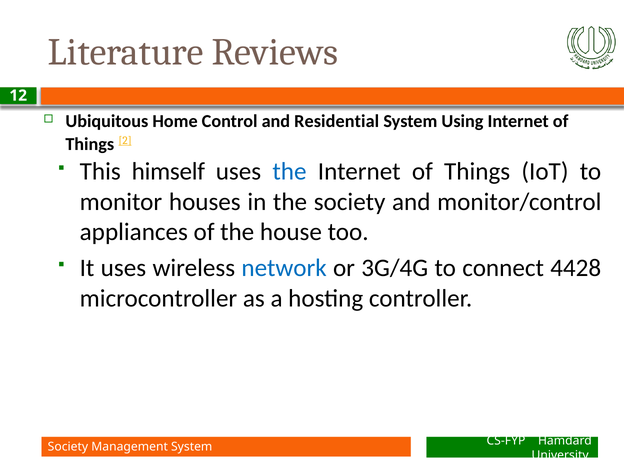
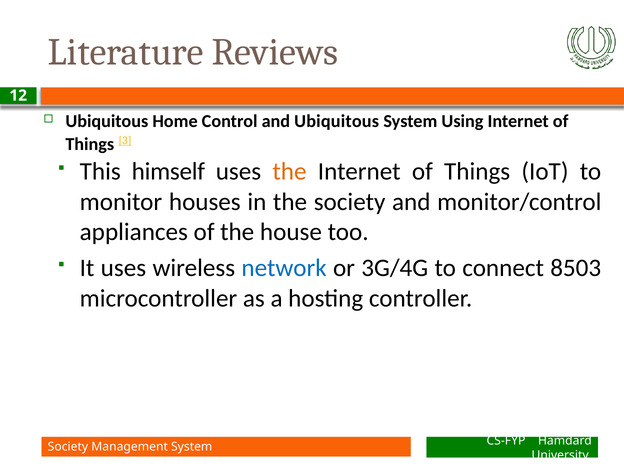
and Residential: Residential -> Ubiquitous
2: 2 -> 3
the at (290, 172) colour: blue -> orange
4428: 4428 -> 8503
